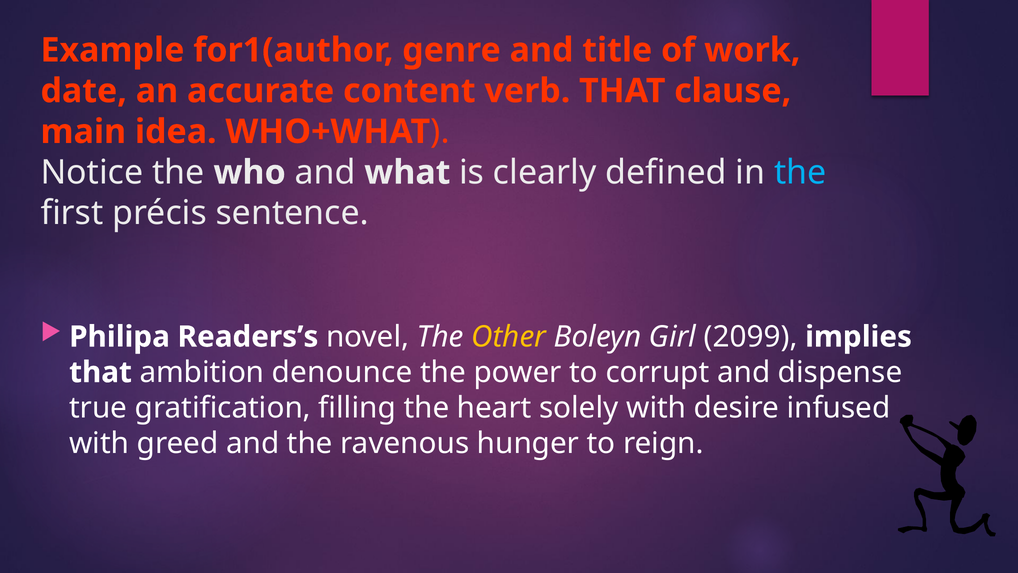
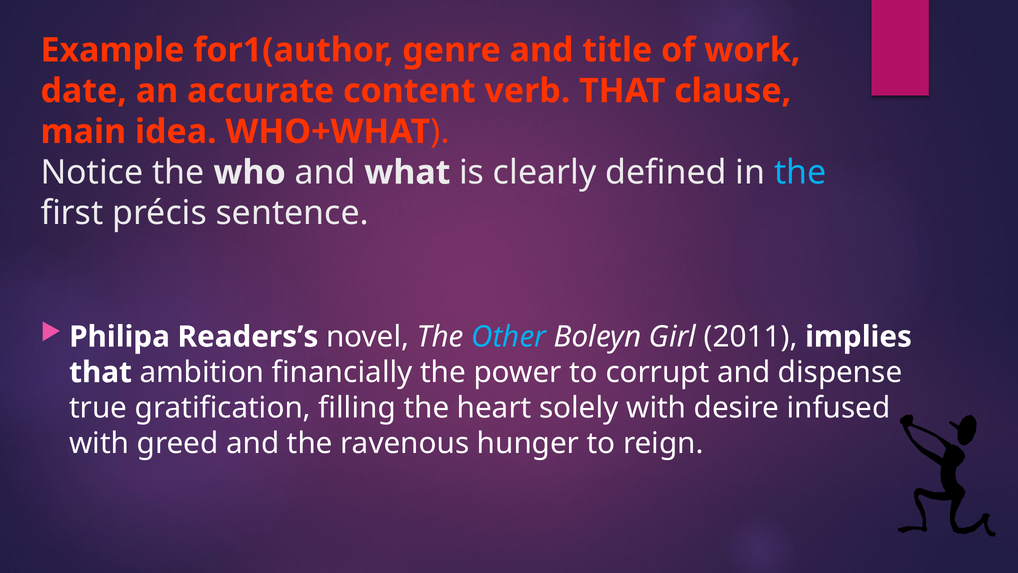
Other colour: yellow -> light blue
2099: 2099 -> 2011
denounce: denounce -> financially
